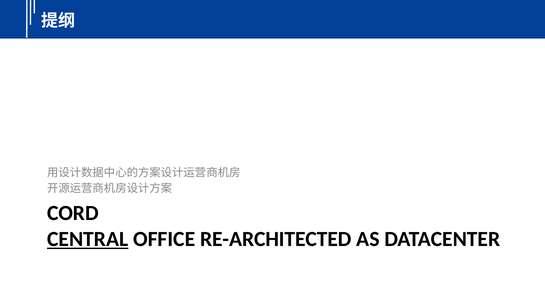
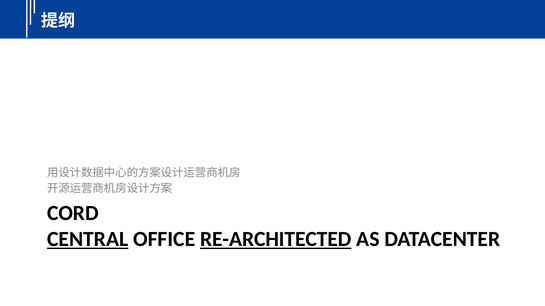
RE-ARCHITECTED underline: none -> present
